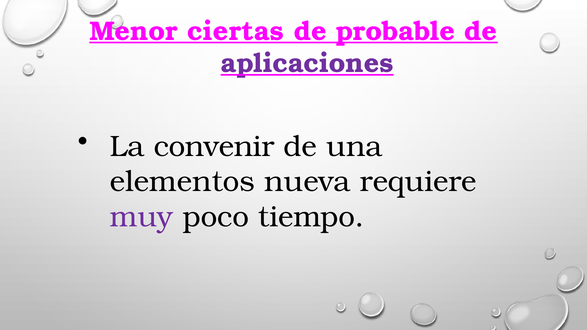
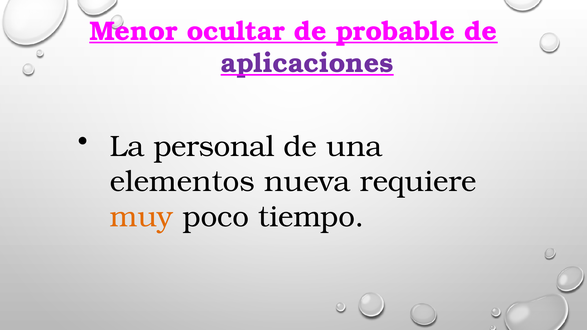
ciertas: ciertas -> ocultar
convenir: convenir -> personal
muy colour: purple -> orange
